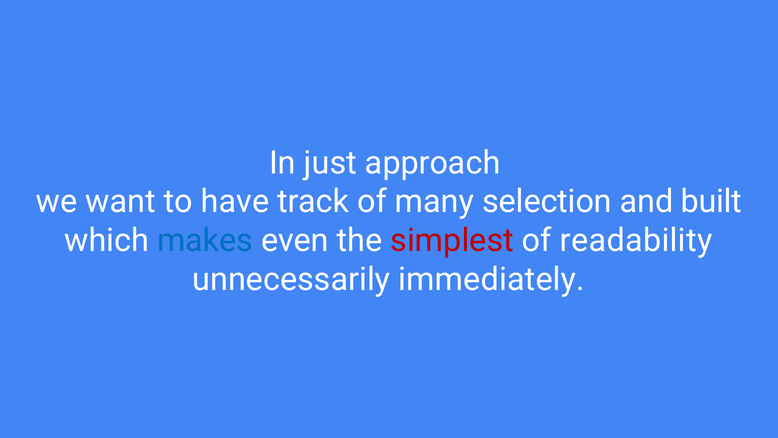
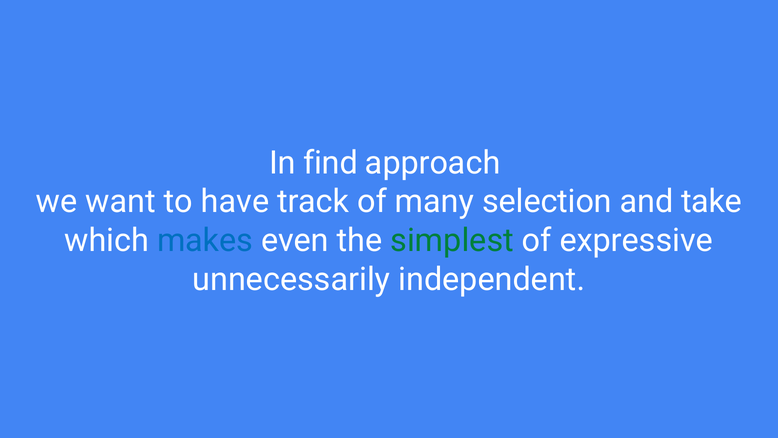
just: just -> find
built: built -> take
simplest colour: red -> green
readability: readability -> expressive
immediately: immediately -> independent
